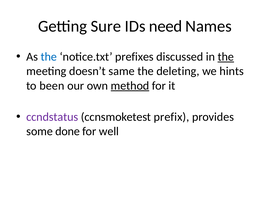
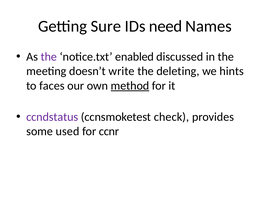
the at (49, 57) colour: blue -> purple
prefixes: prefixes -> enabled
the at (226, 57) underline: present -> none
same: same -> write
been: been -> faces
prefix: prefix -> check
done: done -> used
well: well -> ccnr
